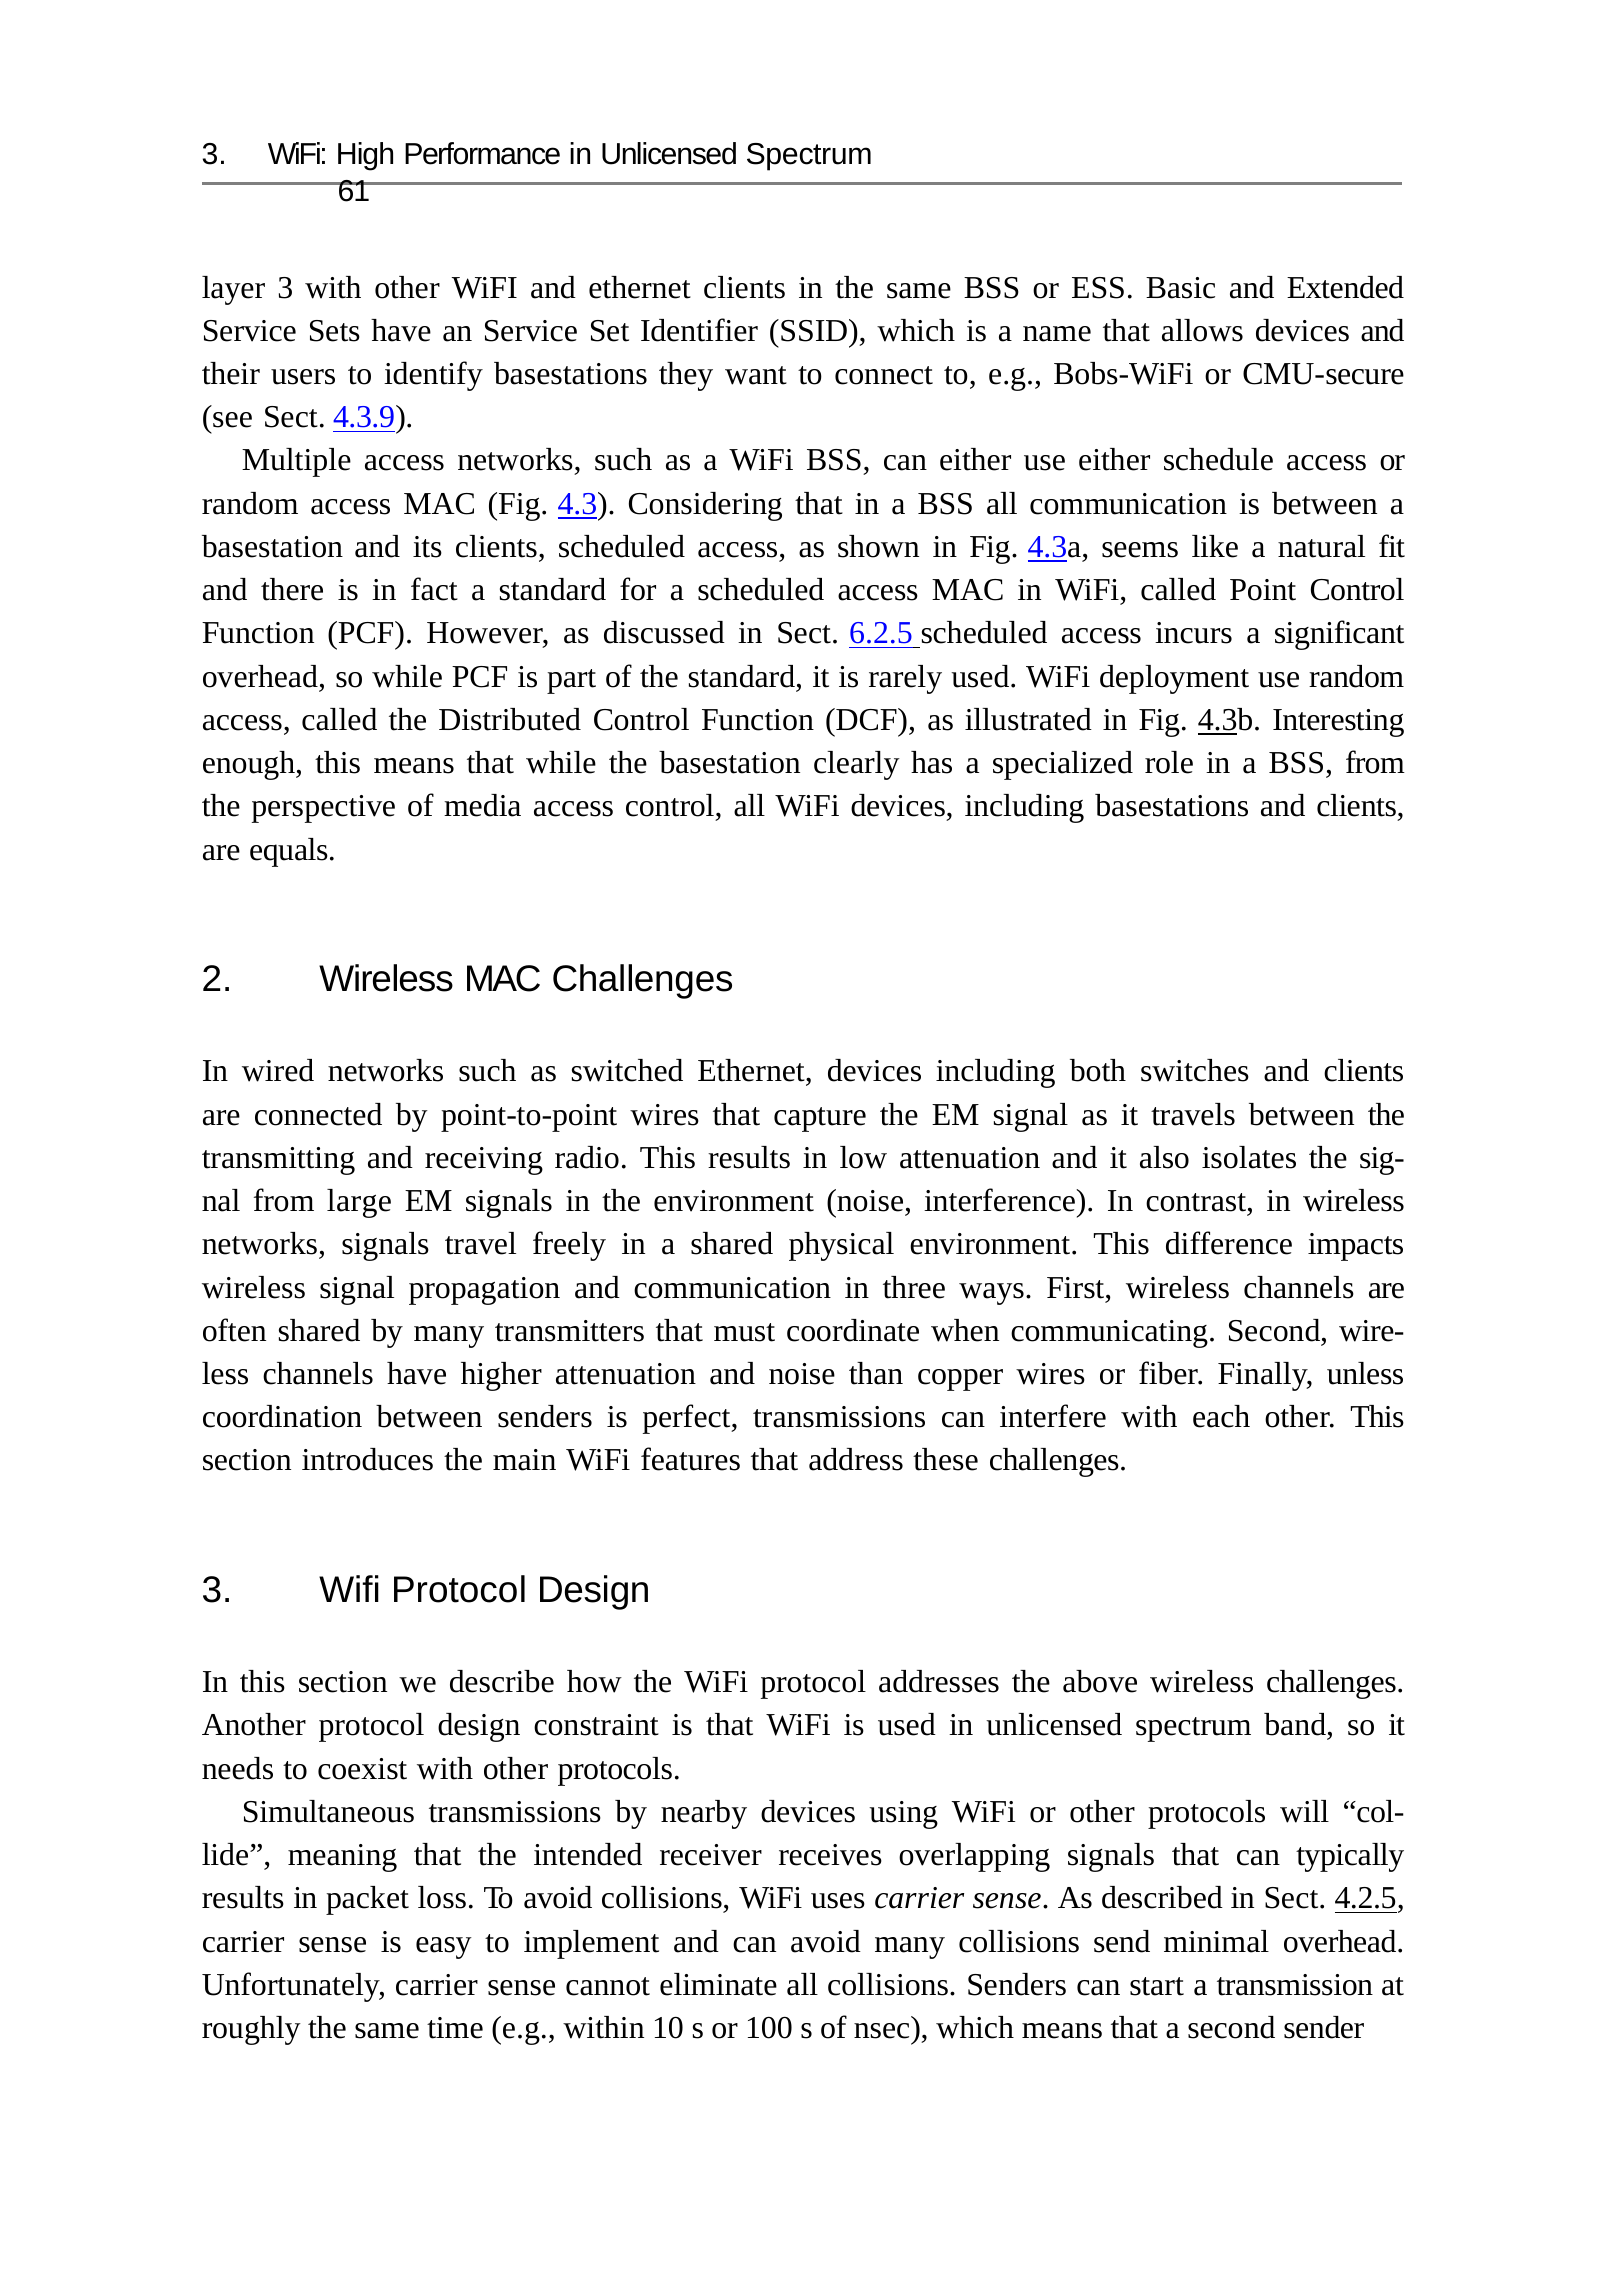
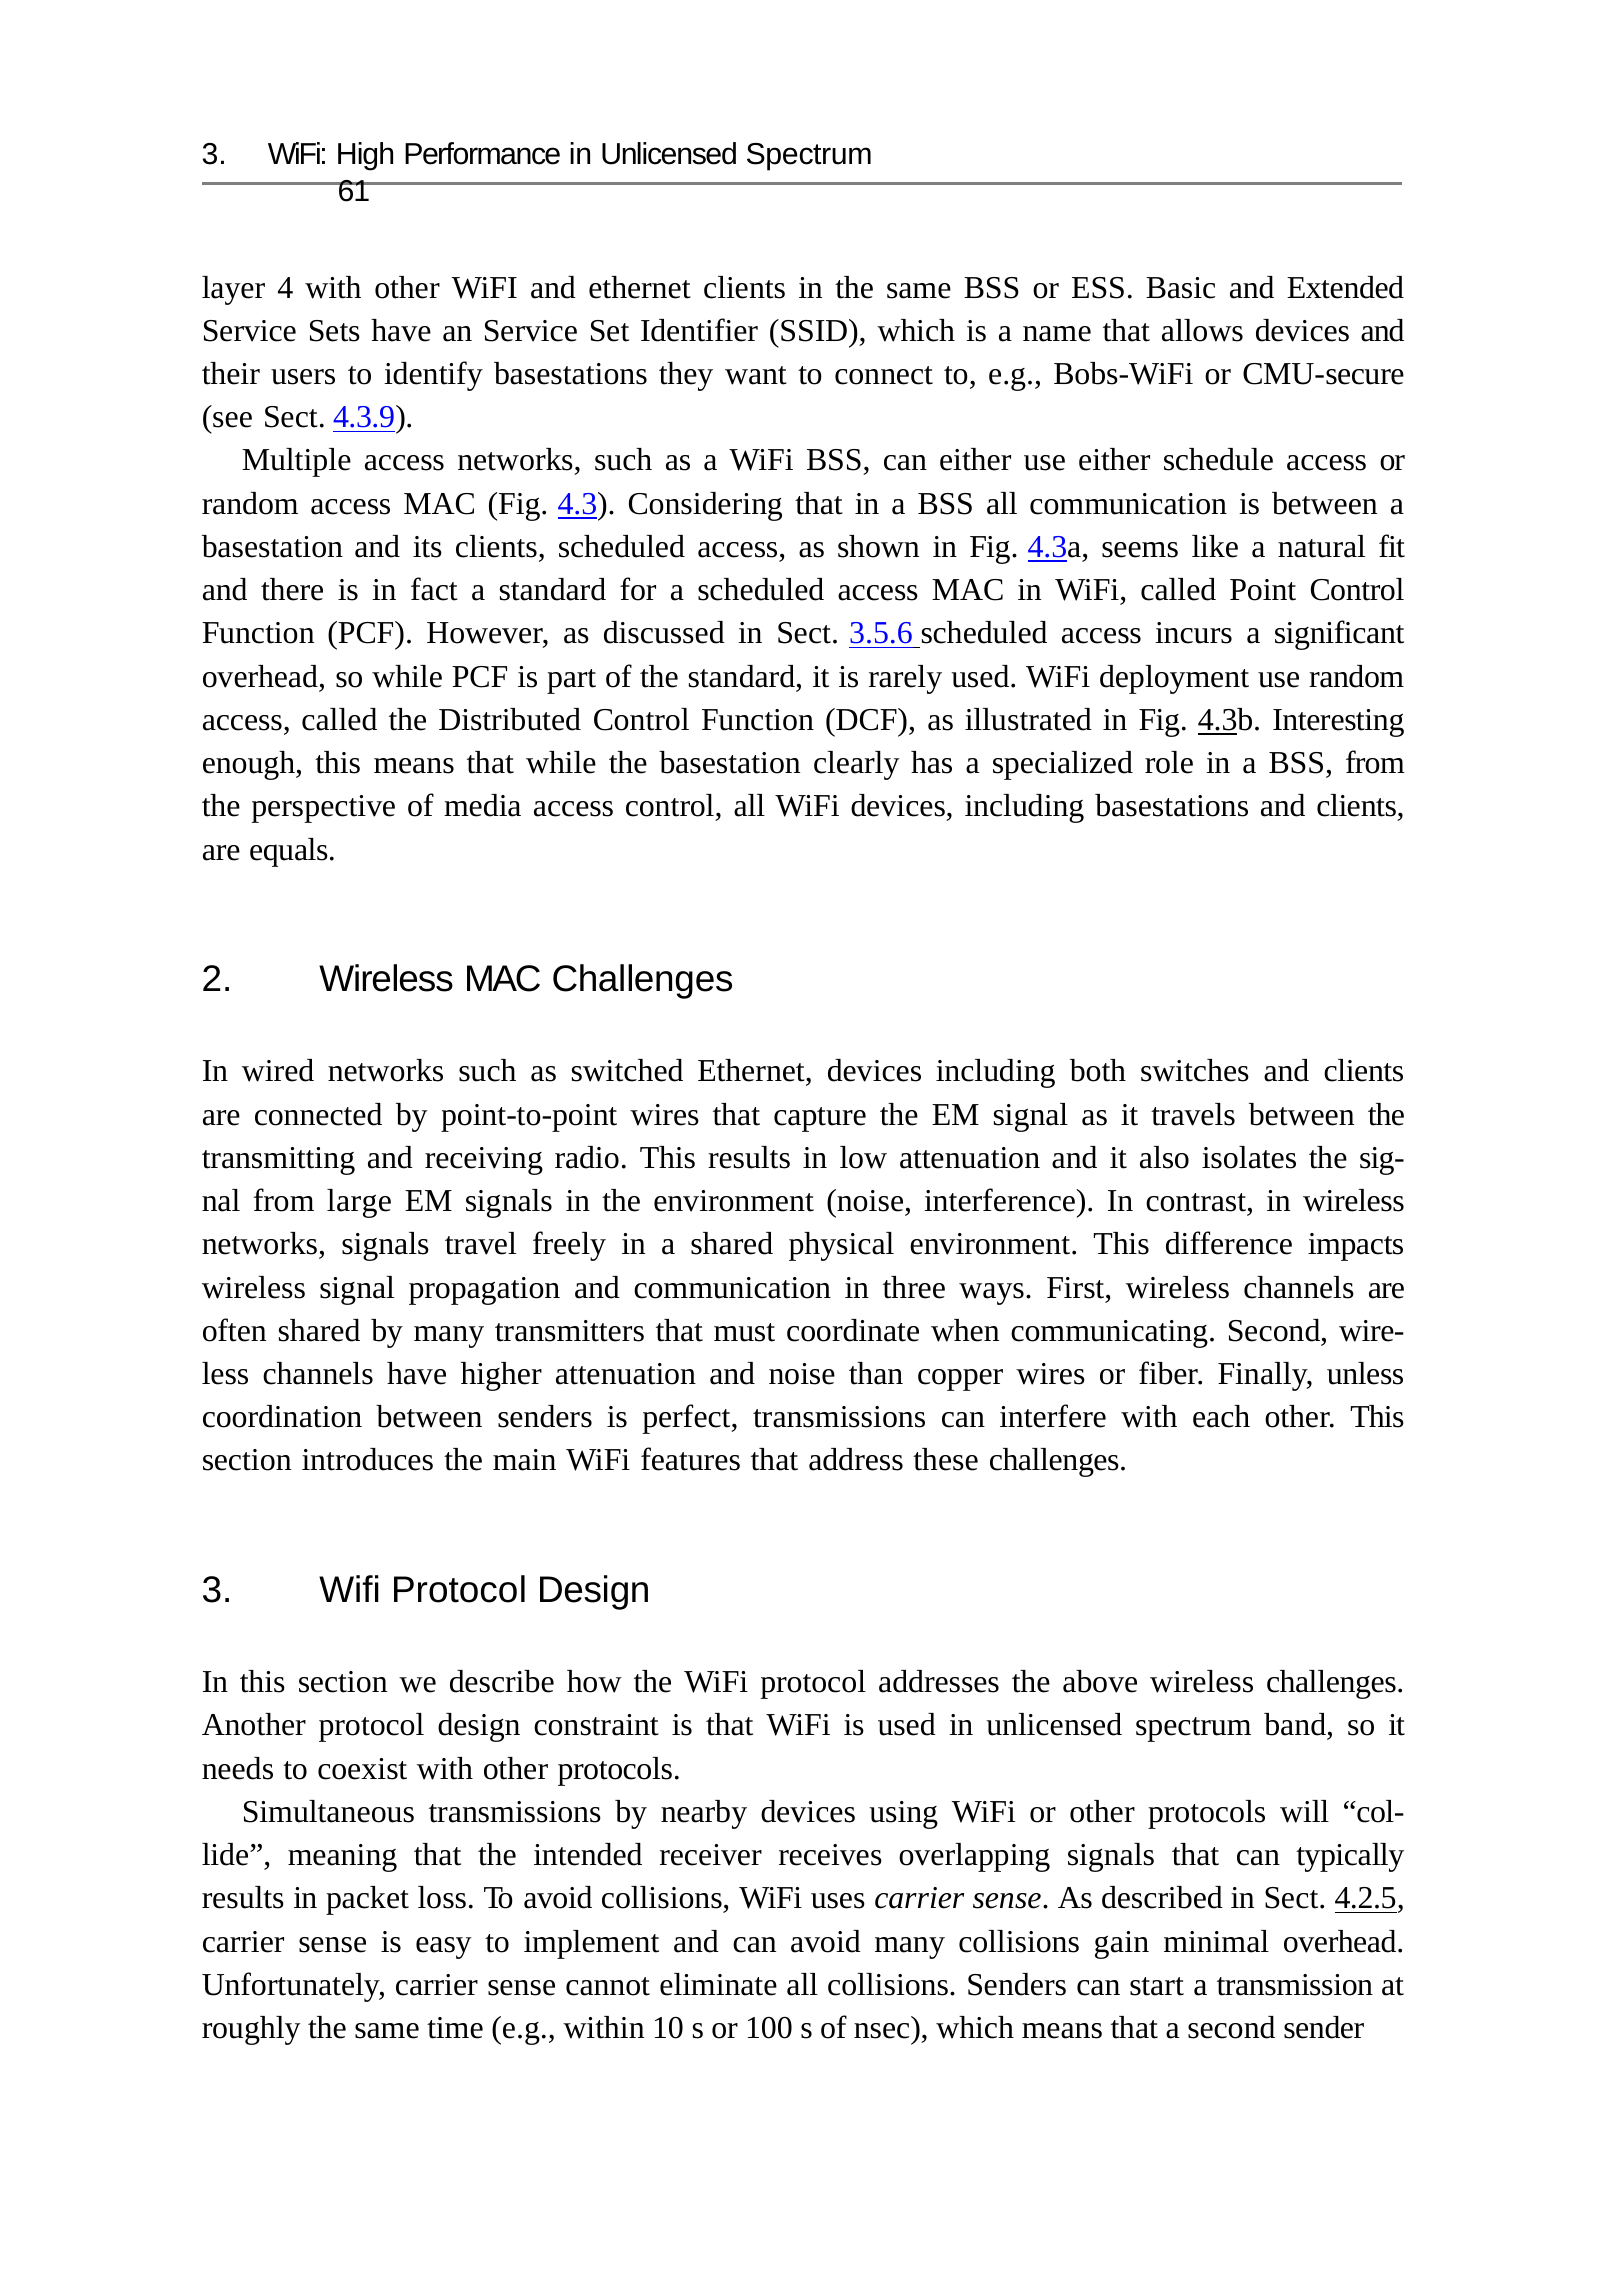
layer 3: 3 -> 4
6.2.5: 6.2.5 -> 3.5.6
send: send -> gain
